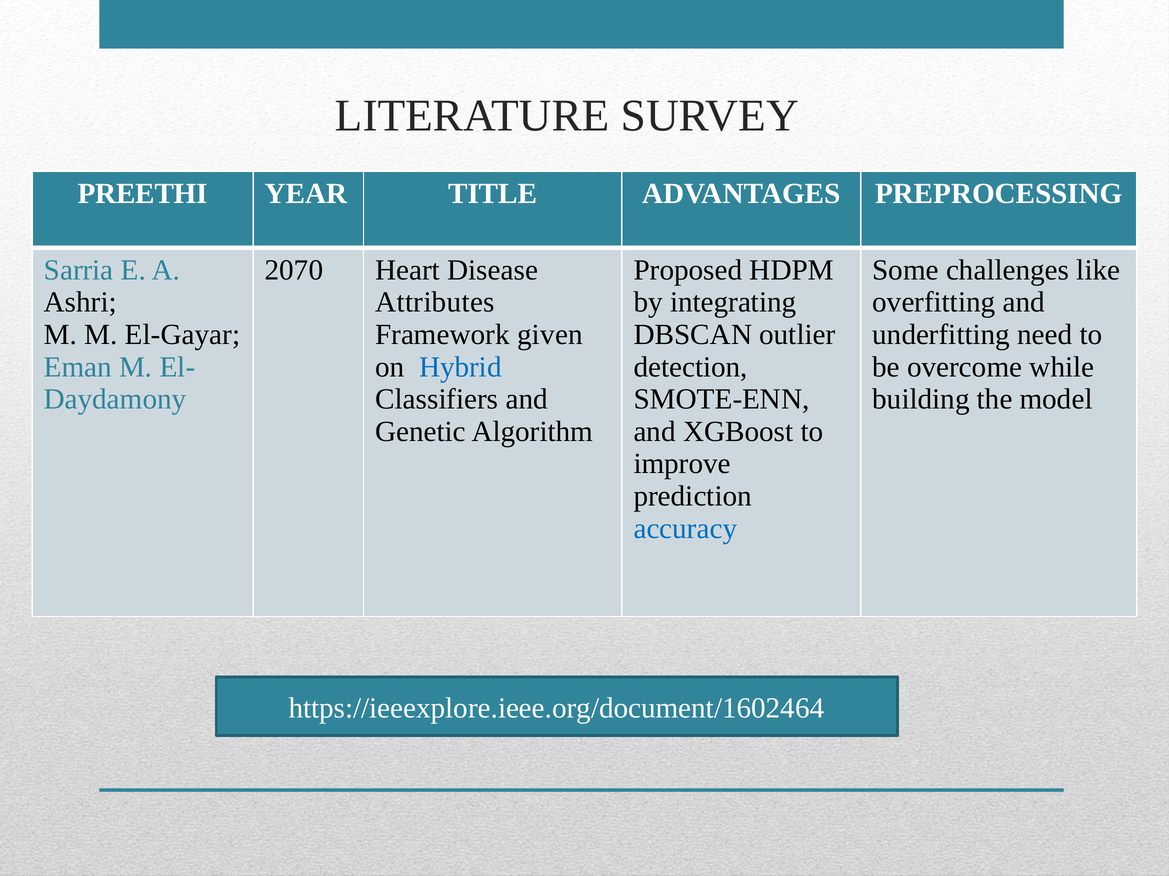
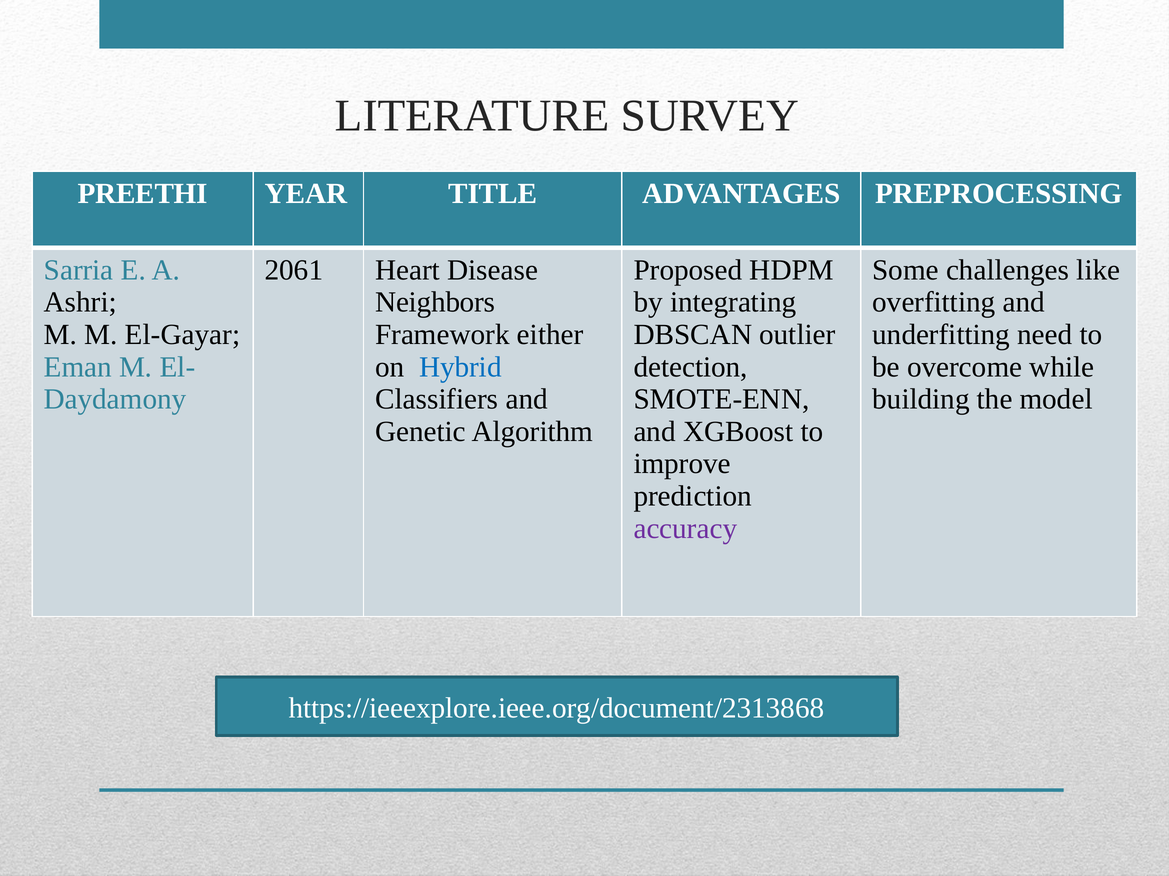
2070: 2070 -> 2061
Attributes: Attributes -> Neighbors
given: given -> either
accuracy colour: blue -> purple
https://ieeexplore.ieee.org/document/1602464: https://ieeexplore.ieee.org/document/1602464 -> https://ieeexplore.ieee.org/document/2313868
